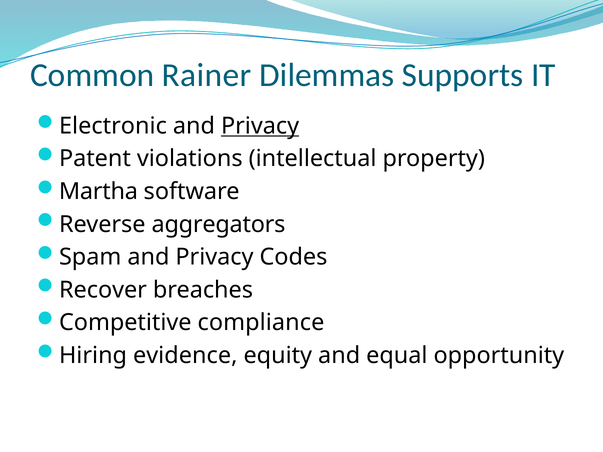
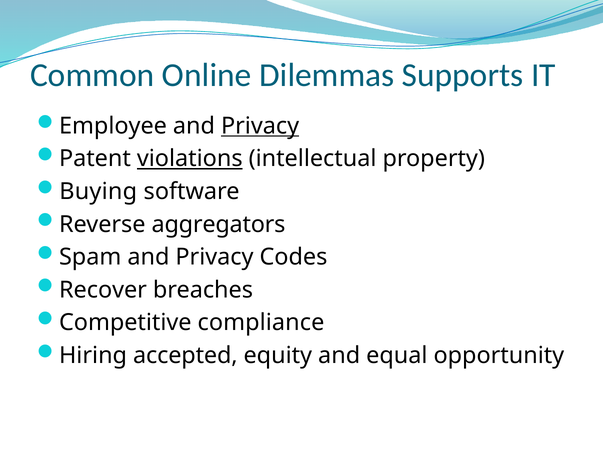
Rainer: Rainer -> Online
Electronic: Electronic -> Employee
violations underline: none -> present
Martha: Martha -> Buying
evidence: evidence -> accepted
